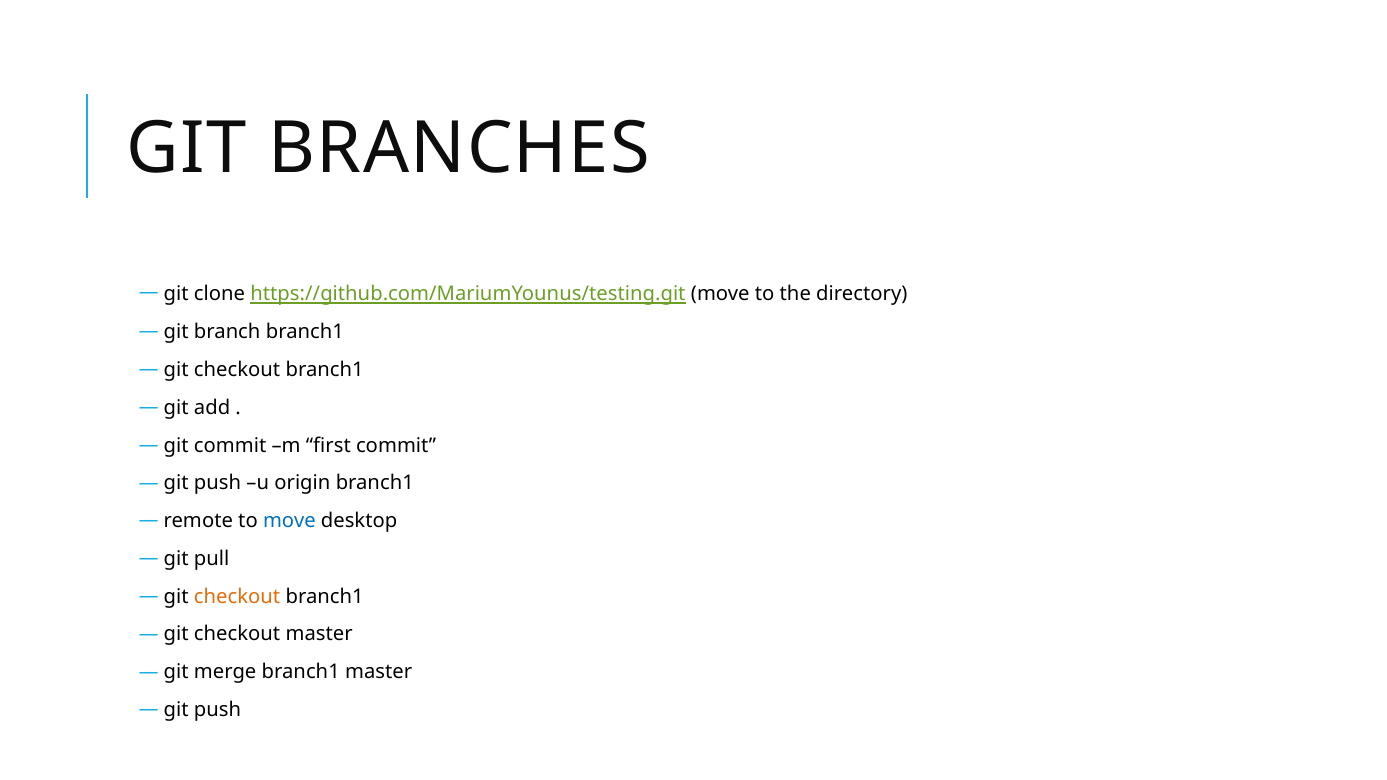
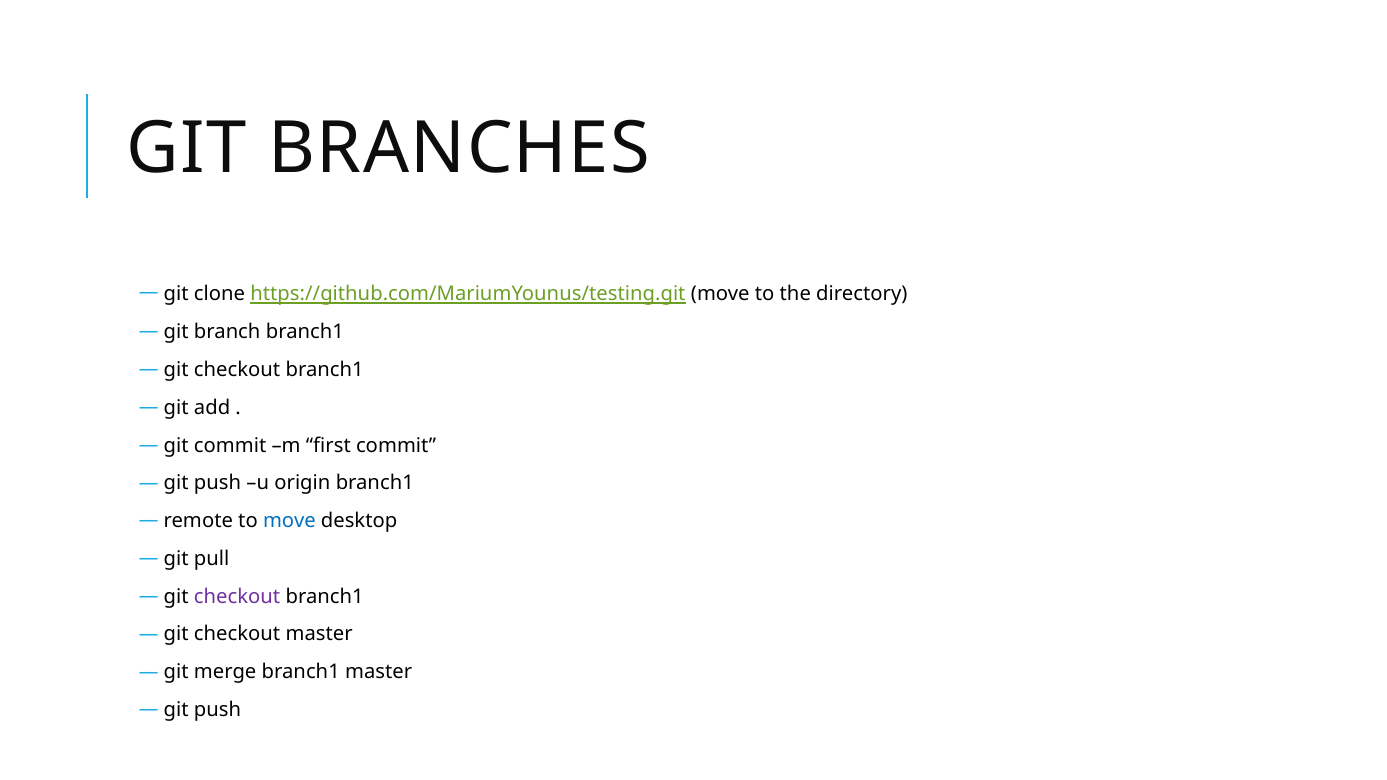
checkout at (237, 597) colour: orange -> purple
